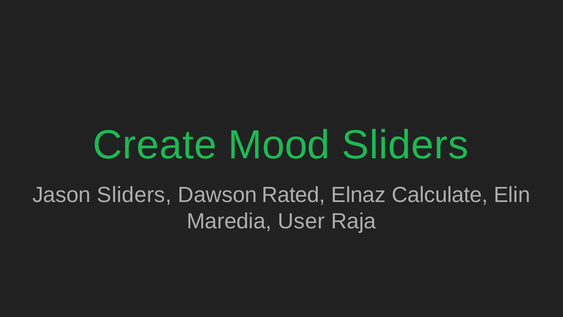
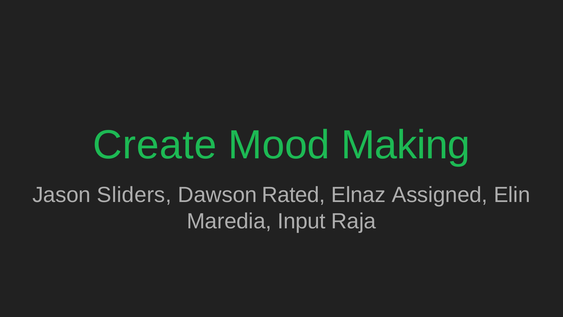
Mood Sliders: Sliders -> Making
Calculate: Calculate -> Assigned
User: User -> Input
